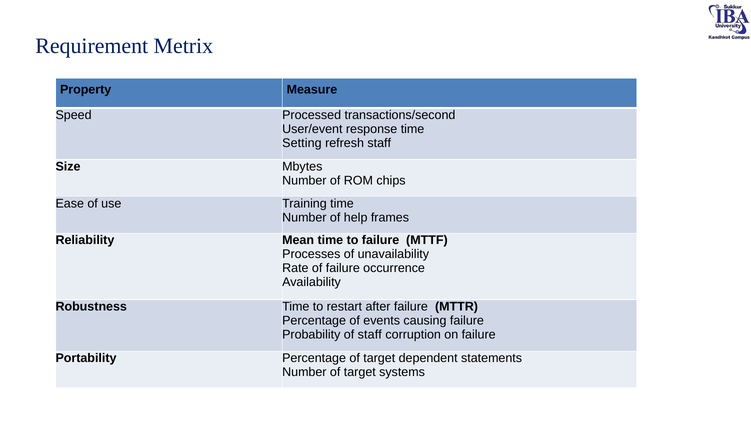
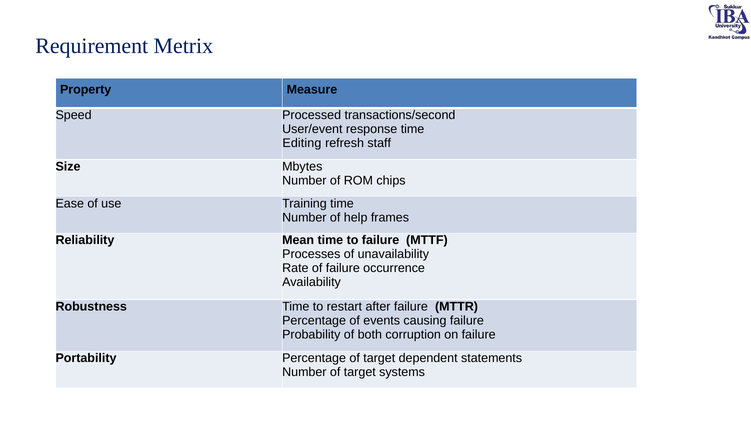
Setting: Setting -> Editing
of staff: staff -> both
